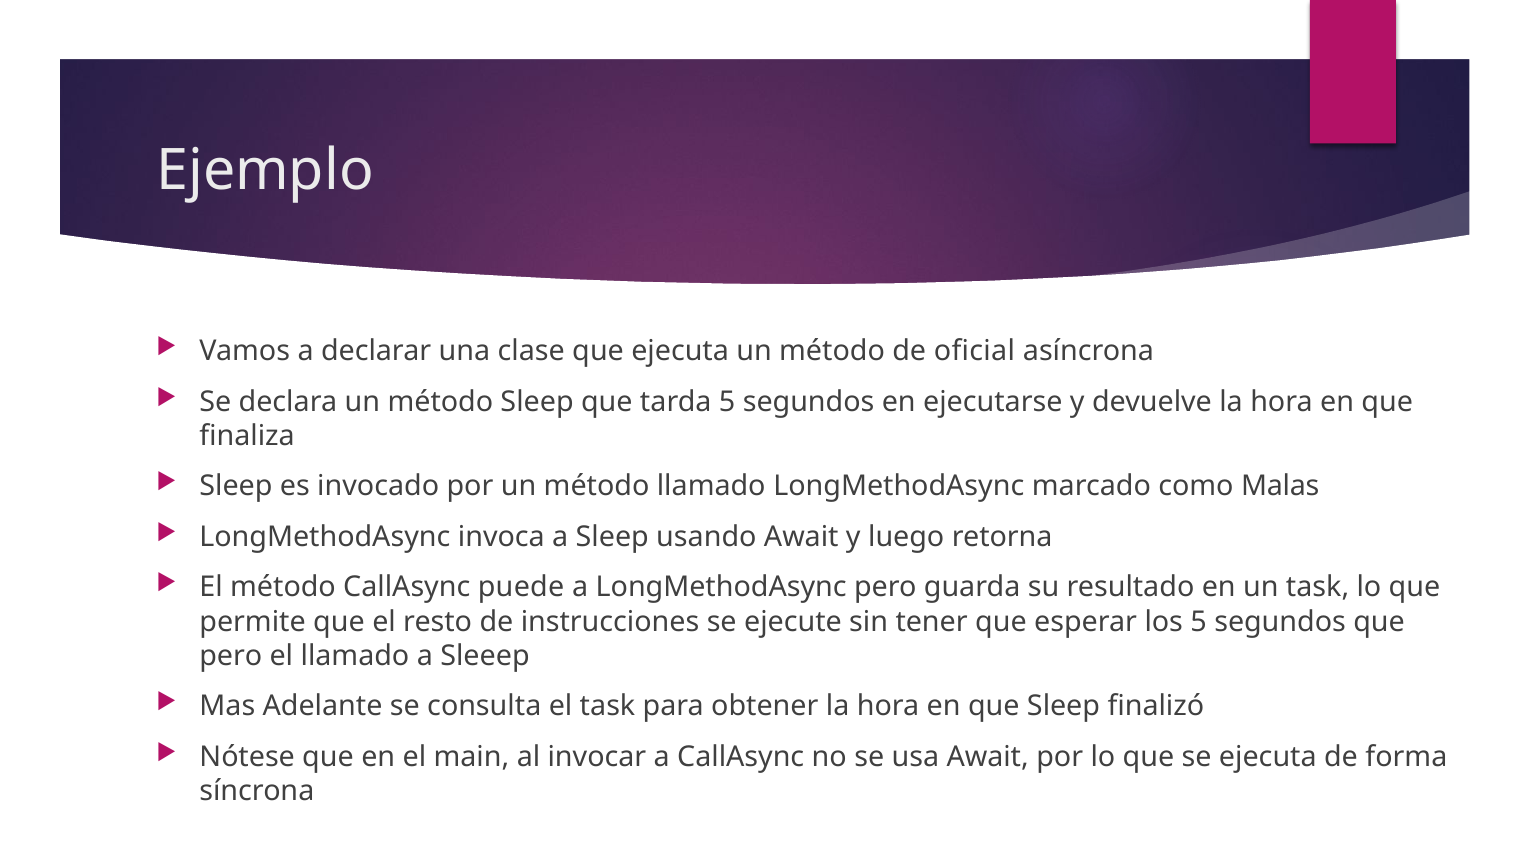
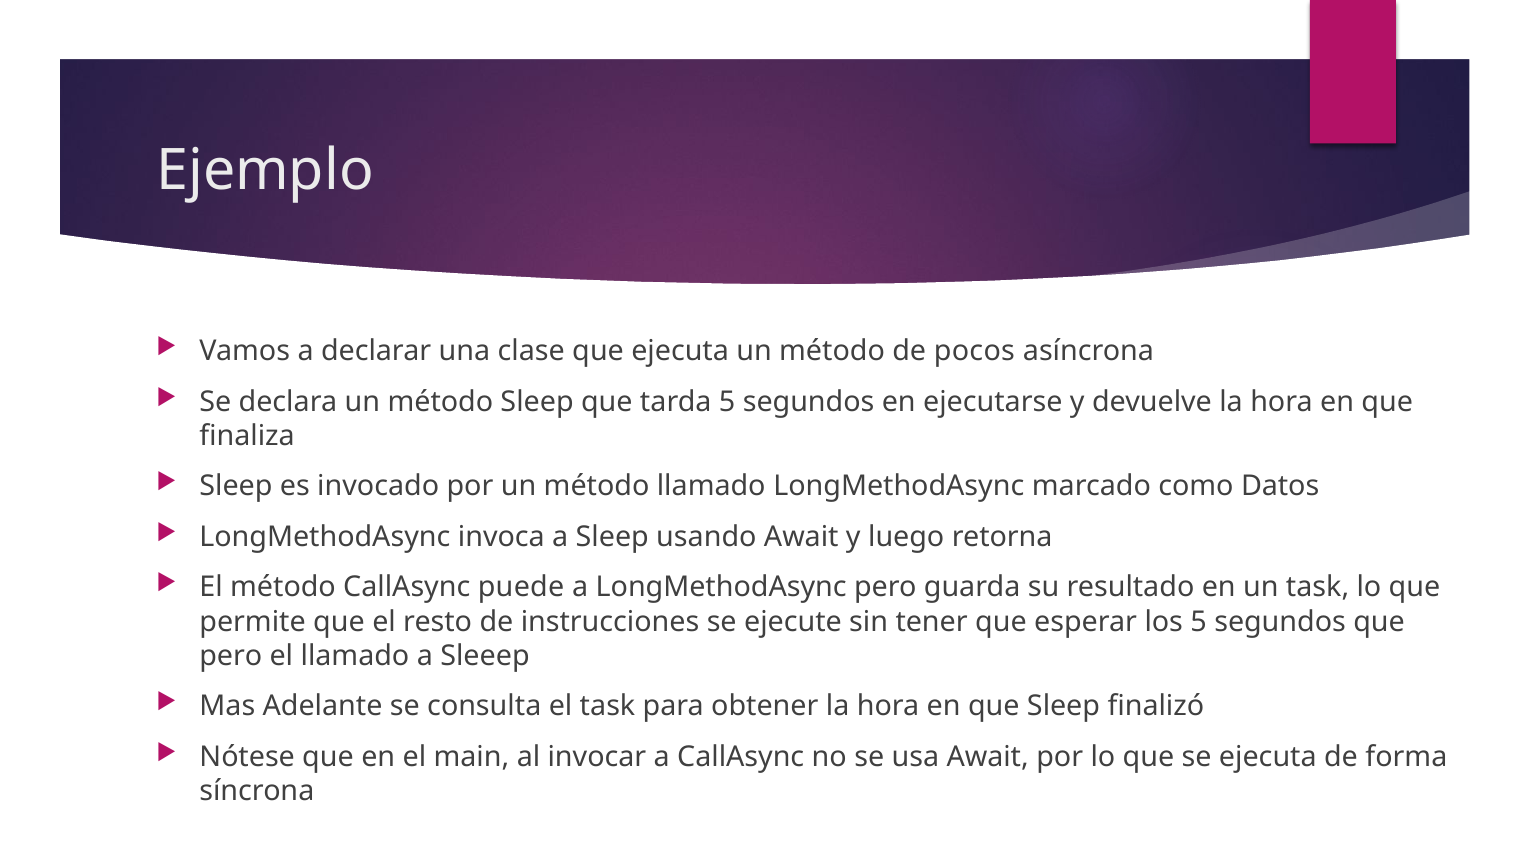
oficial: oficial -> pocos
Malas: Malas -> Datos
